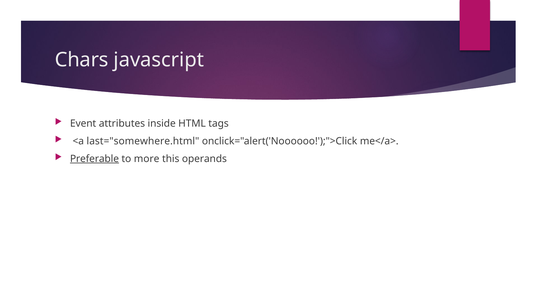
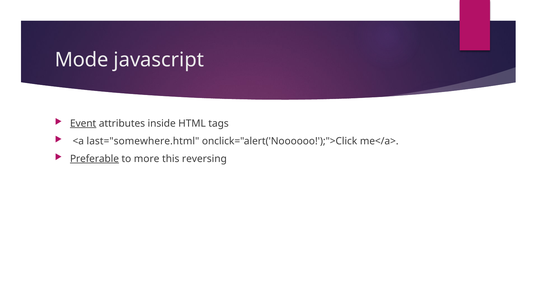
Chars: Chars -> Mode
Event underline: none -> present
operands: operands -> reversing
